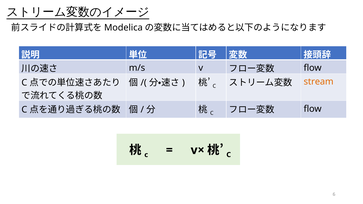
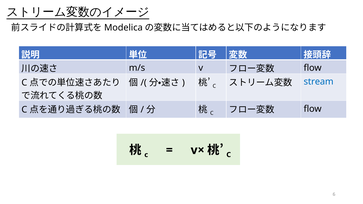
stream colour: orange -> blue
